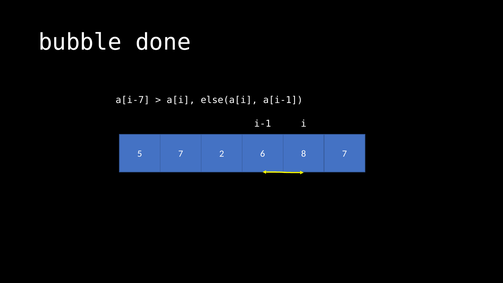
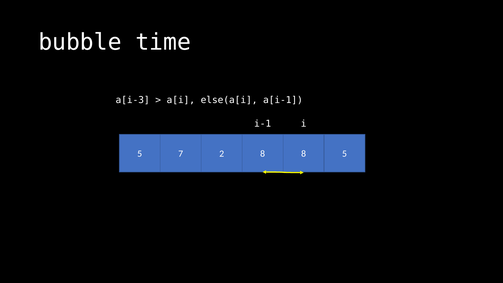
done: done -> time
a[i-7: a[i-7 -> a[i-3
2 6: 6 -> 8
8 7: 7 -> 5
